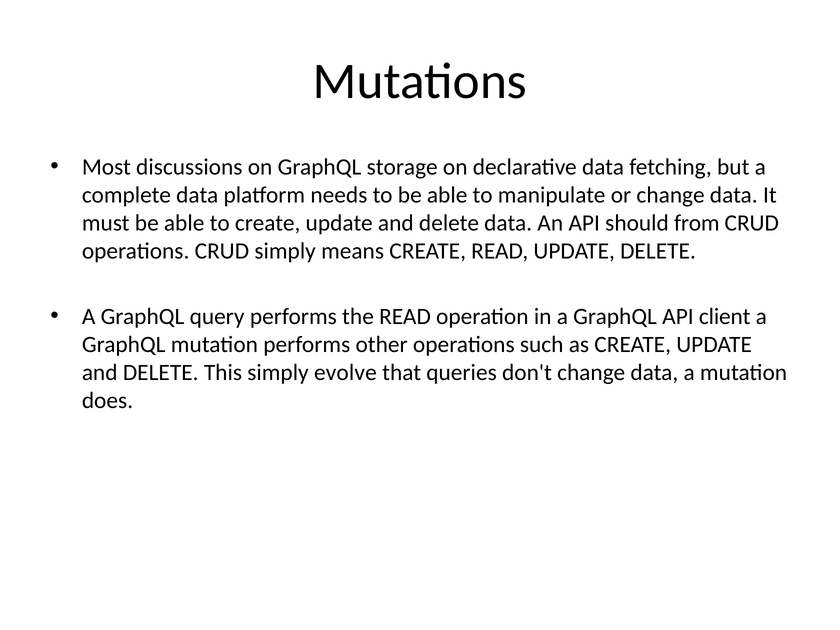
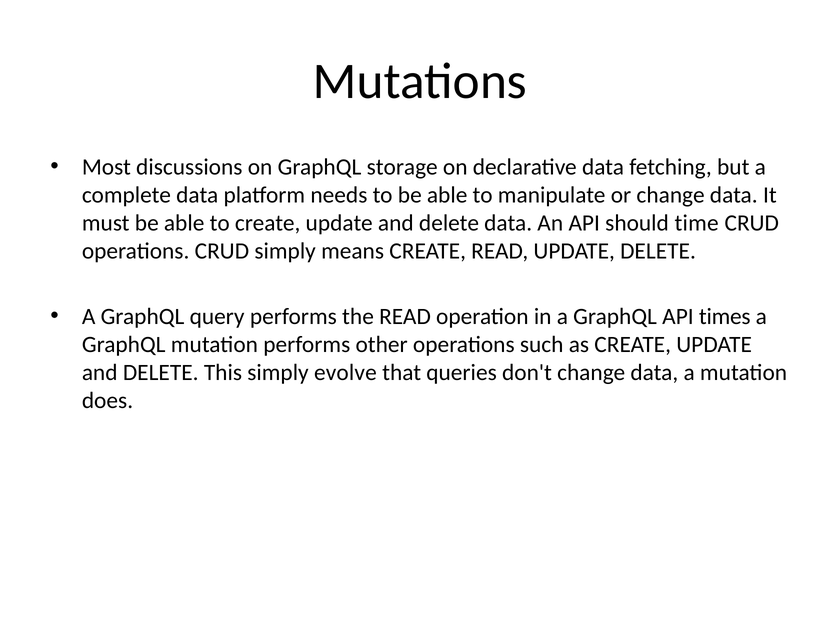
from: from -> time
client: client -> times
